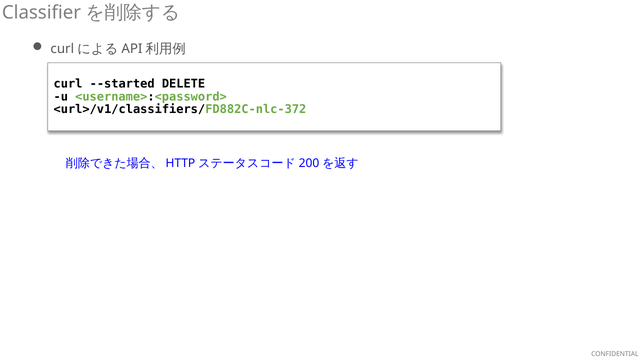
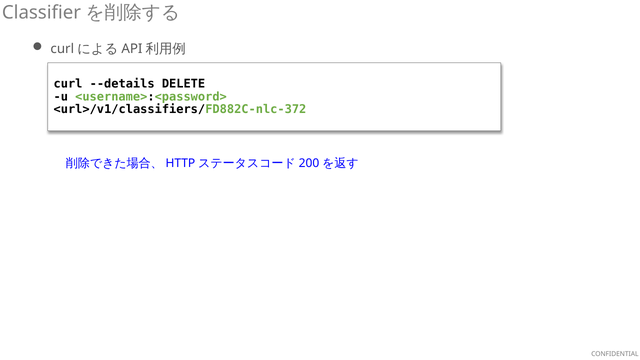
--started: --started -> --details
